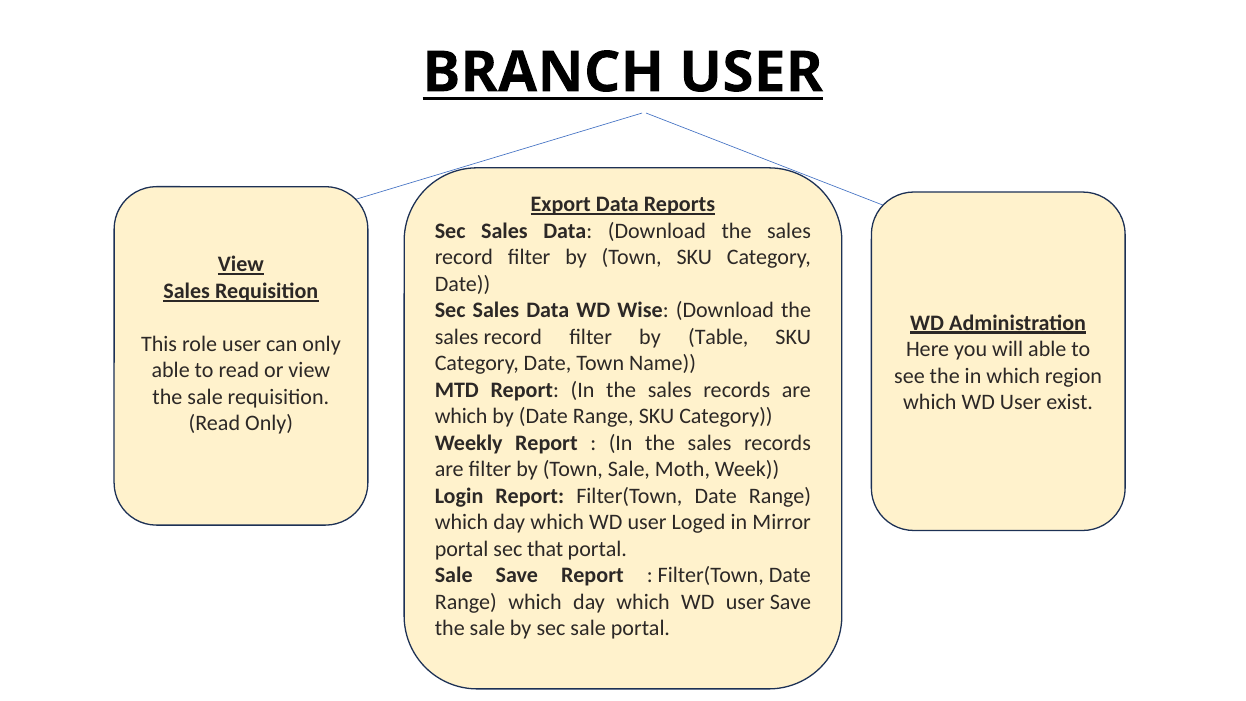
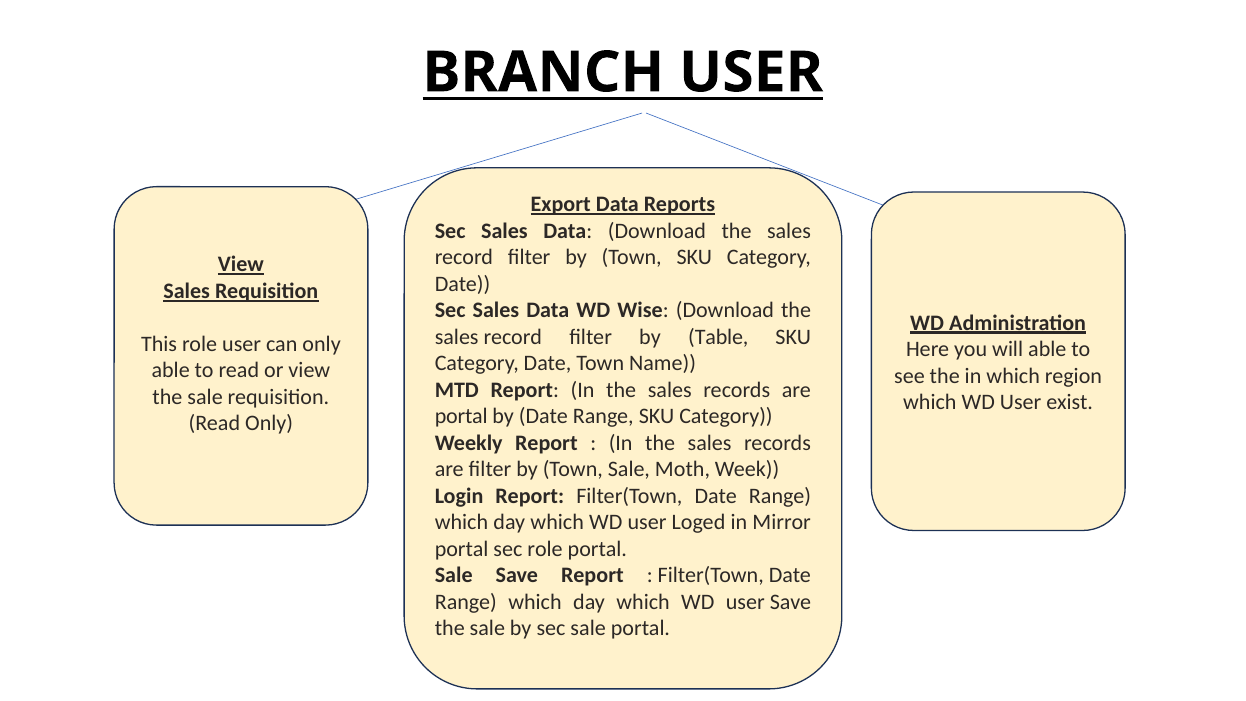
which at (461, 417): which -> portal
sec that: that -> role
